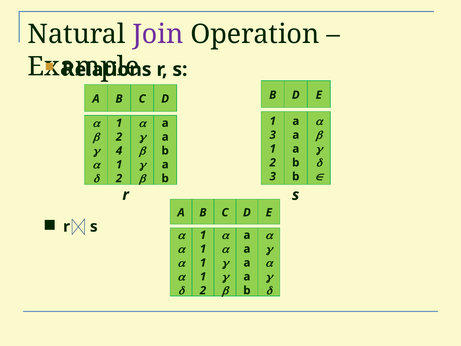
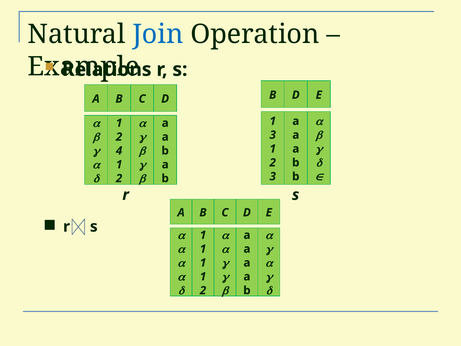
Join colour: purple -> blue
